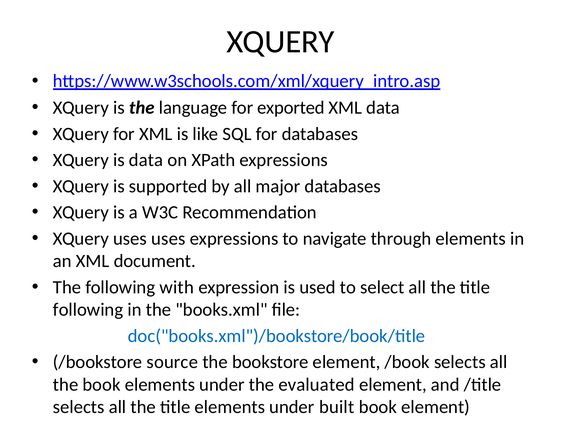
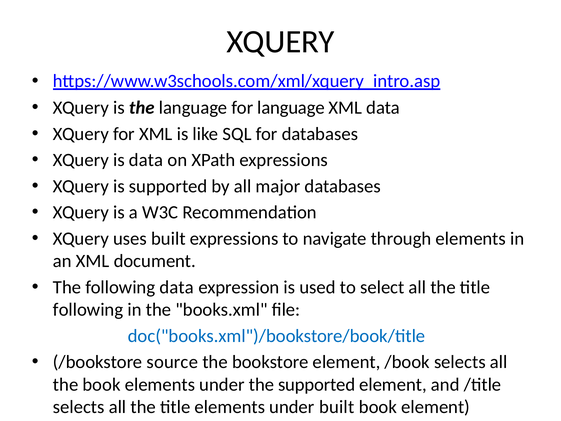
for exported: exported -> language
uses uses: uses -> built
following with: with -> data
the evaluated: evaluated -> supported
